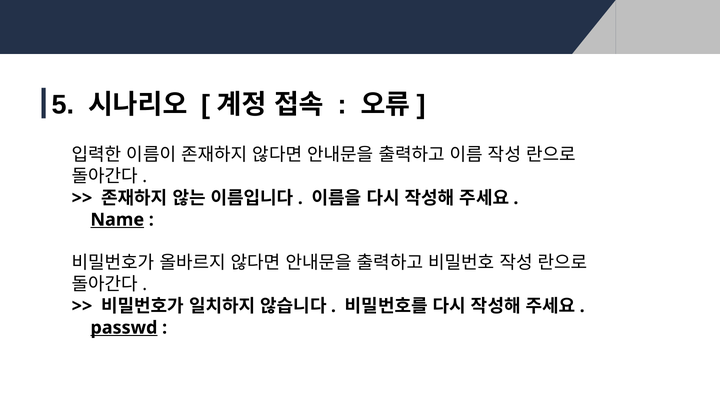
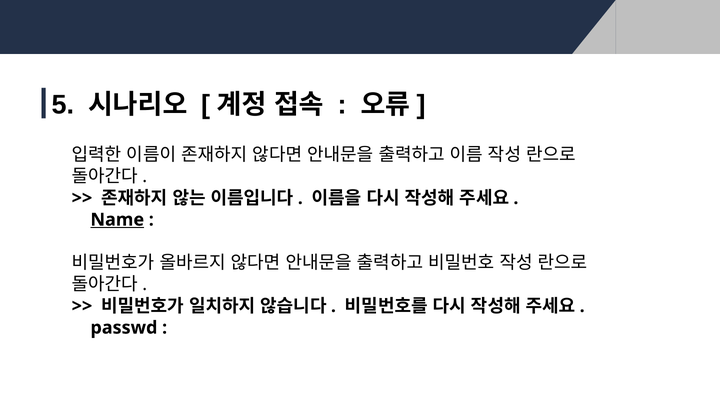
passwd underline: present -> none
